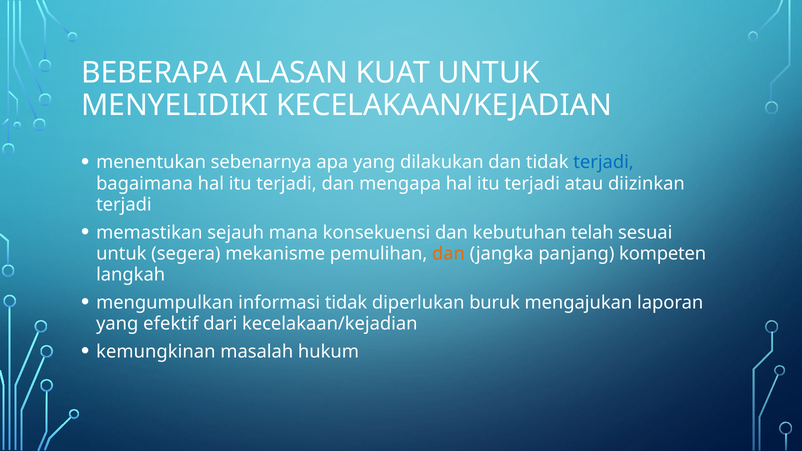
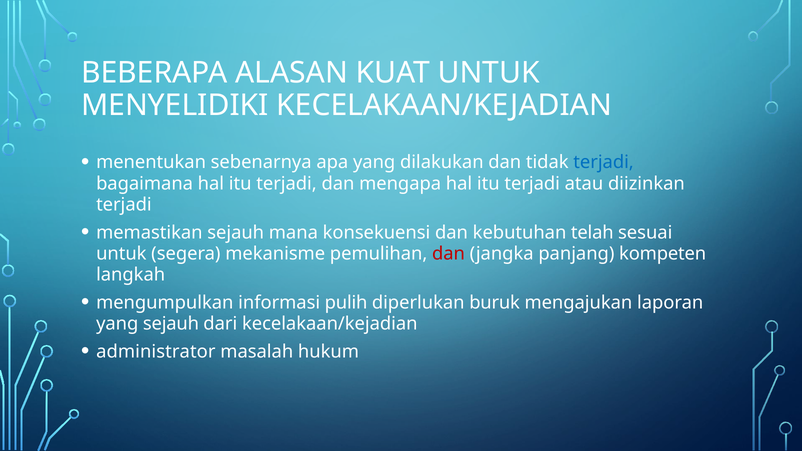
dan at (448, 254) colour: orange -> red
informasi tidak: tidak -> pulih
yang efektif: efektif -> sejauh
kemungkinan: kemungkinan -> administrator
